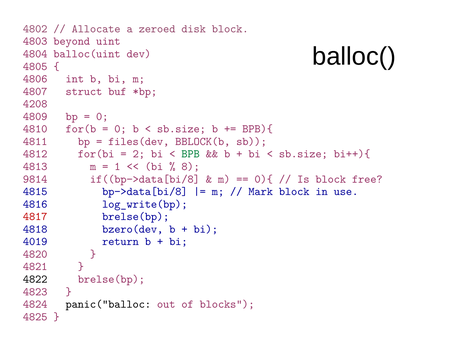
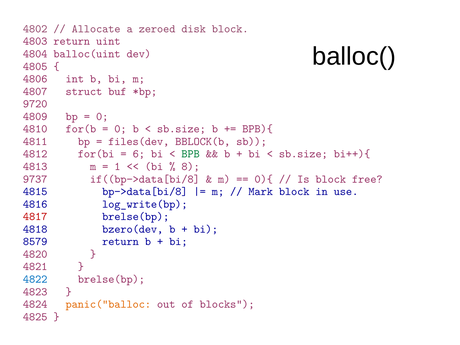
4803 beyond: beyond -> return
4208: 4208 -> 9720
2: 2 -> 6
9814: 9814 -> 9737
4019: 4019 -> 8579
4822 colour: black -> blue
panic("balloc colour: black -> orange
